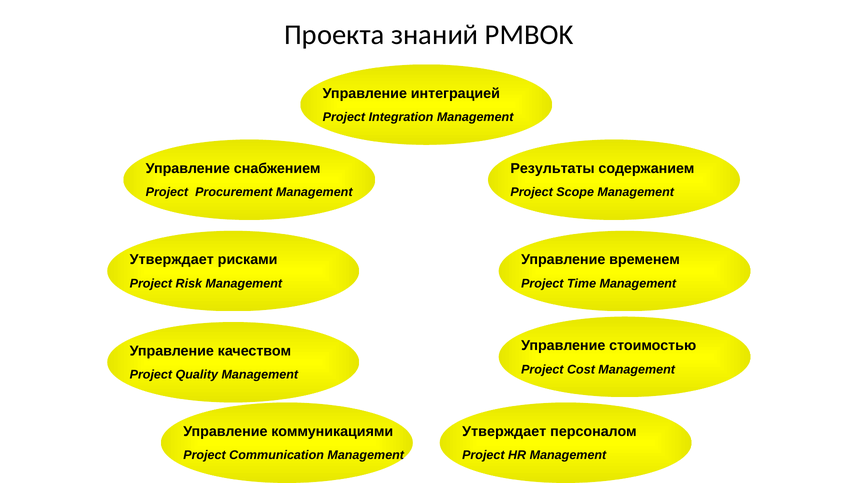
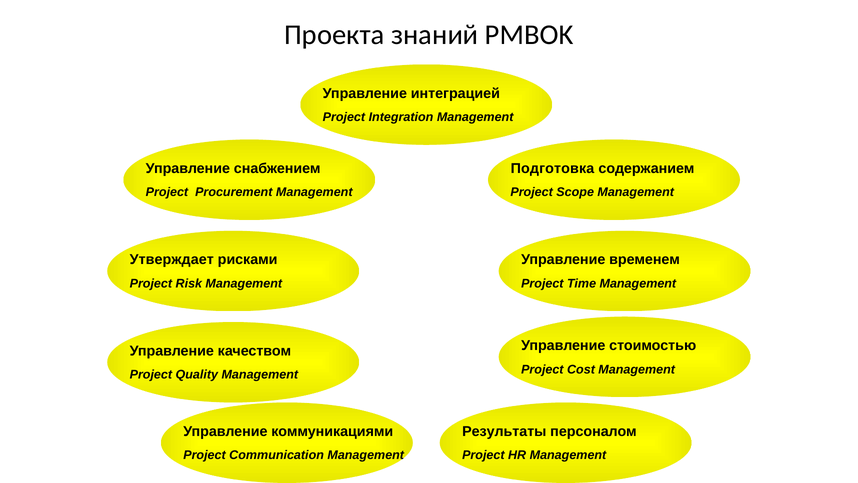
Результаты: Результаты -> Подготовка
Утверждает at (504, 431): Утверждает -> Результаты
